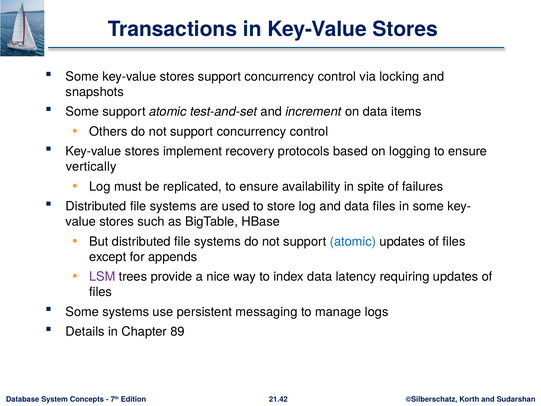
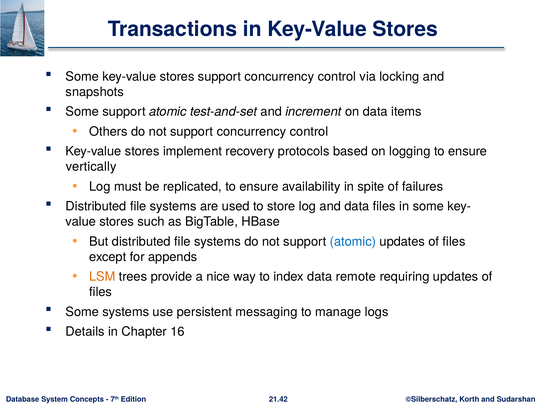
LSM colour: purple -> orange
latency: latency -> remote
89: 89 -> 16
